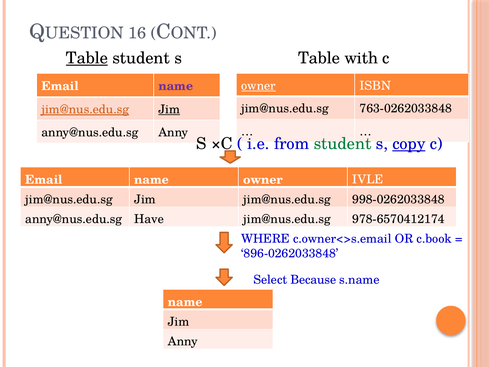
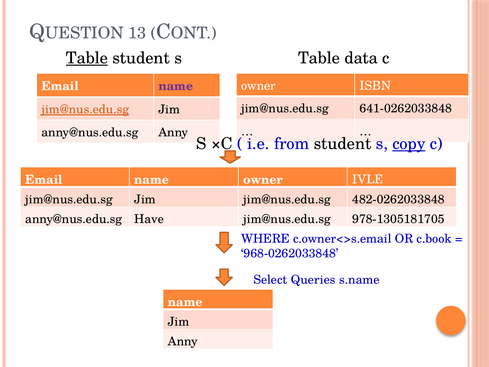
16: 16 -> 13
with: with -> data
owner at (258, 86) underline: present -> none
763-0262033848: 763-0262033848 -> 641-0262033848
Jim at (169, 109) underline: present -> none
student at (343, 144) colour: green -> black
998-0262033848: 998-0262033848 -> 482-0262033848
978-6570412174: 978-6570412174 -> 978-1305181705
896-0262033848: 896-0262033848 -> 968-0262033848
Because: Because -> Queries
